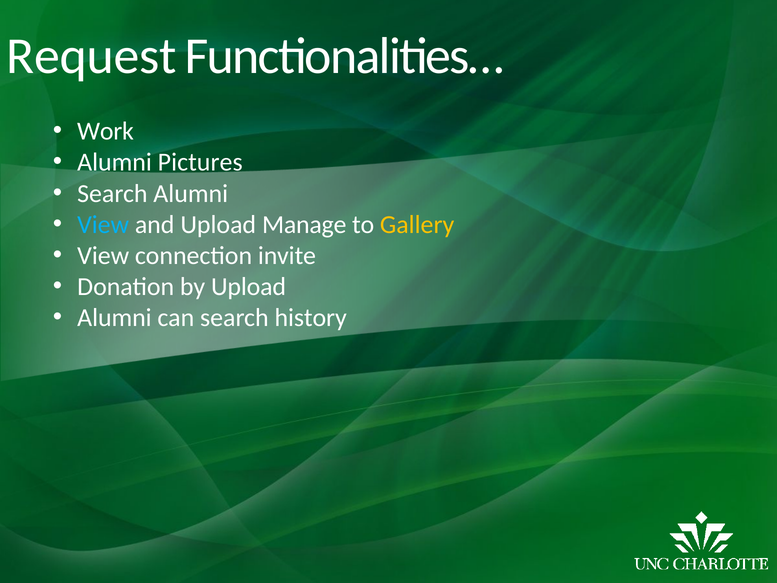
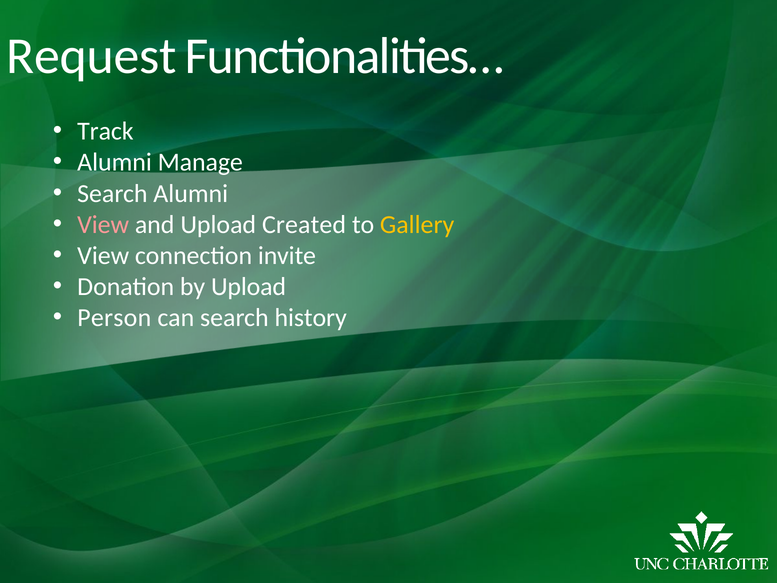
Work: Work -> Track
Pictures: Pictures -> Manage
View at (103, 224) colour: light blue -> pink
Manage: Manage -> Created
Alumni at (114, 318): Alumni -> Person
